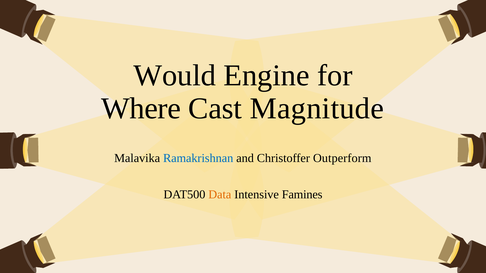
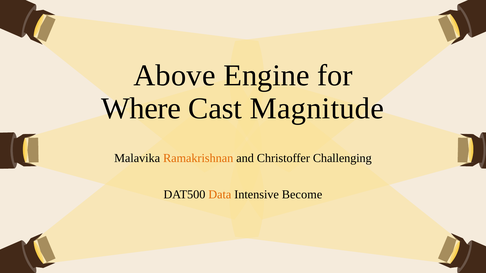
Would: Would -> Above
Ramakrishnan colour: blue -> orange
Outperform: Outperform -> Challenging
Famines: Famines -> Become
